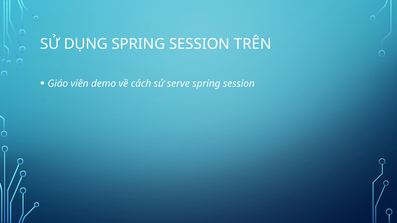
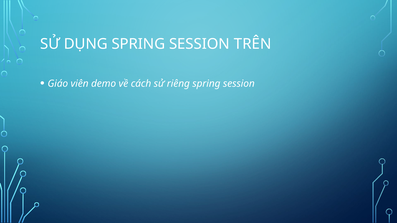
serve: serve -> riêng
